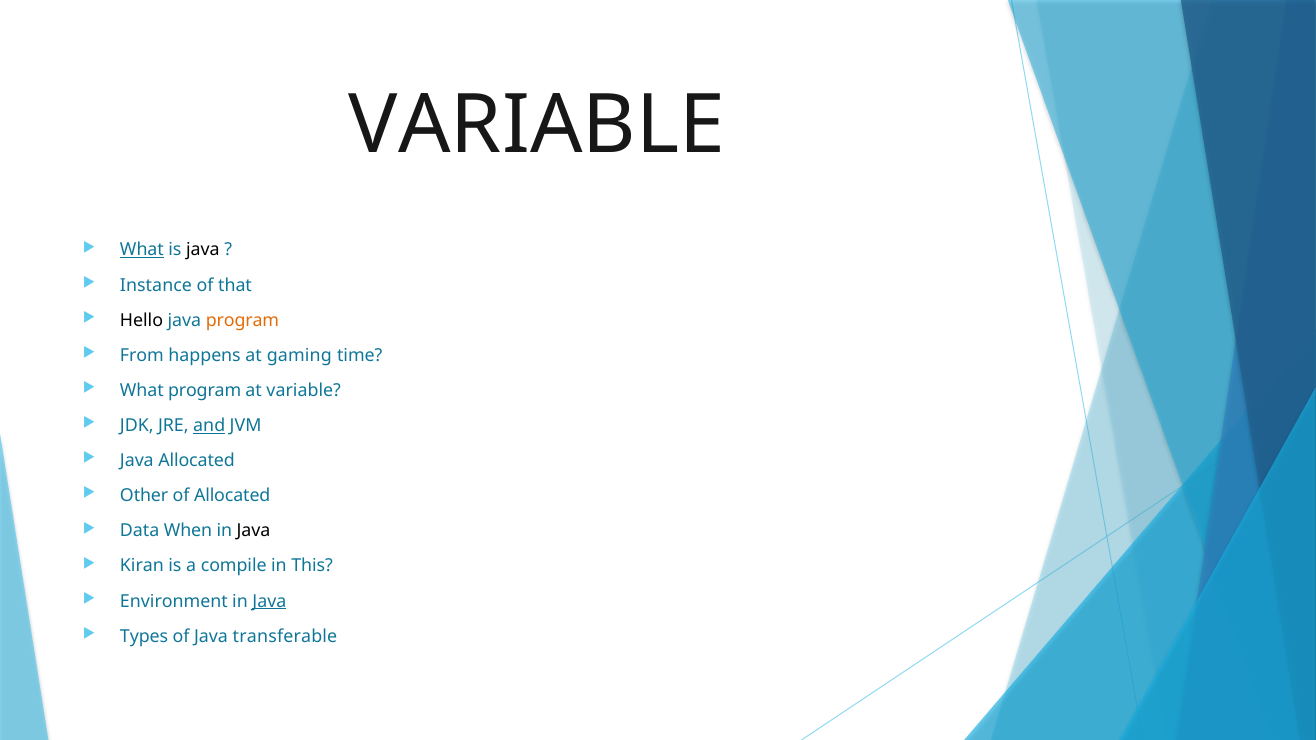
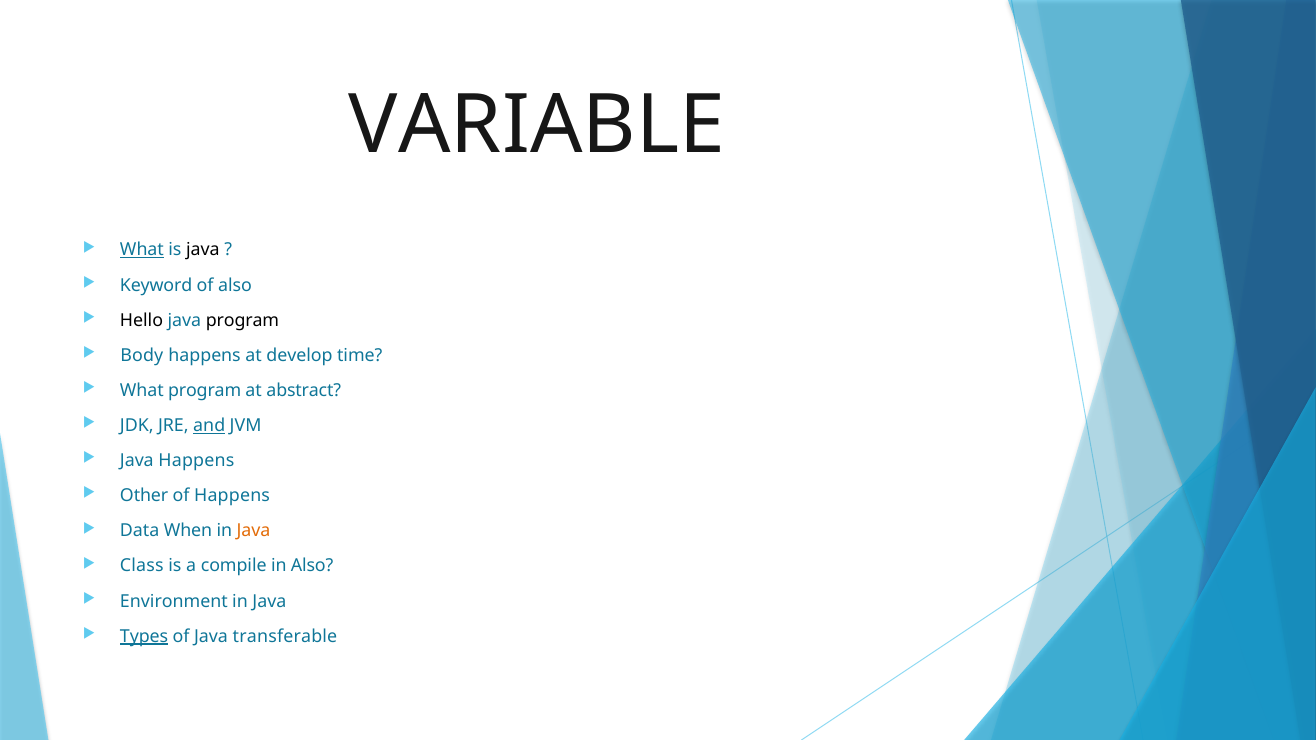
Instance: Instance -> Keyword
of that: that -> also
program at (242, 320) colour: orange -> black
From: From -> Body
gaming: gaming -> develop
at variable: variable -> abstract
Java Allocated: Allocated -> Happens
of Allocated: Allocated -> Happens
Java at (254, 531) colour: black -> orange
Kiran: Kiran -> Class
in This: This -> Also
Java at (269, 601) underline: present -> none
Types underline: none -> present
